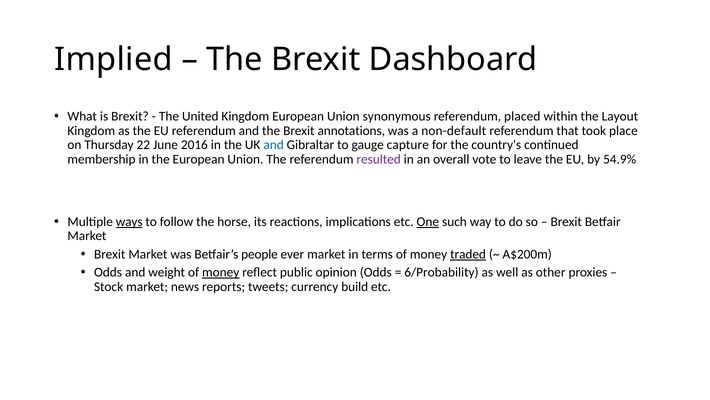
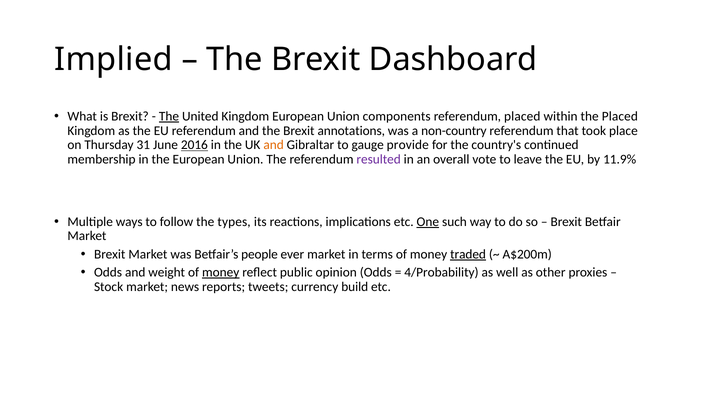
The at (169, 116) underline: none -> present
synonymous: synonymous -> components
the Layout: Layout -> Placed
non-default: non-default -> non-country
22: 22 -> 31
2016 underline: none -> present
and at (274, 145) colour: blue -> orange
capture: capture -> provide
54.9%: 54.9% -> 11.9%
ways underline: present -> none
horse: horse -> types
6/Probability: 6/Probability -> 4/Probability
